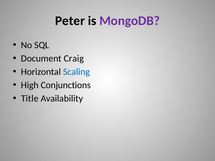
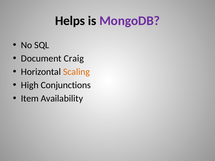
Peter: Peter -> Helps
Scaling colour: blue -> orange
Title: Title -> Item
